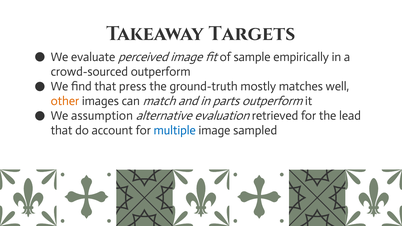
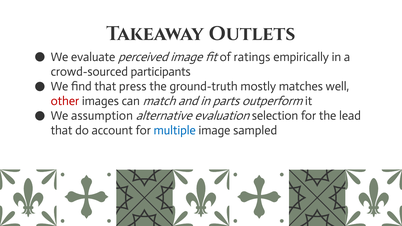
Targets: Targets -> Outlets
sample: sample -> ratings
crowd-sourced outperform: outperform -> participants
other colour: orange -> red
retrieved: retrieved -> selection
